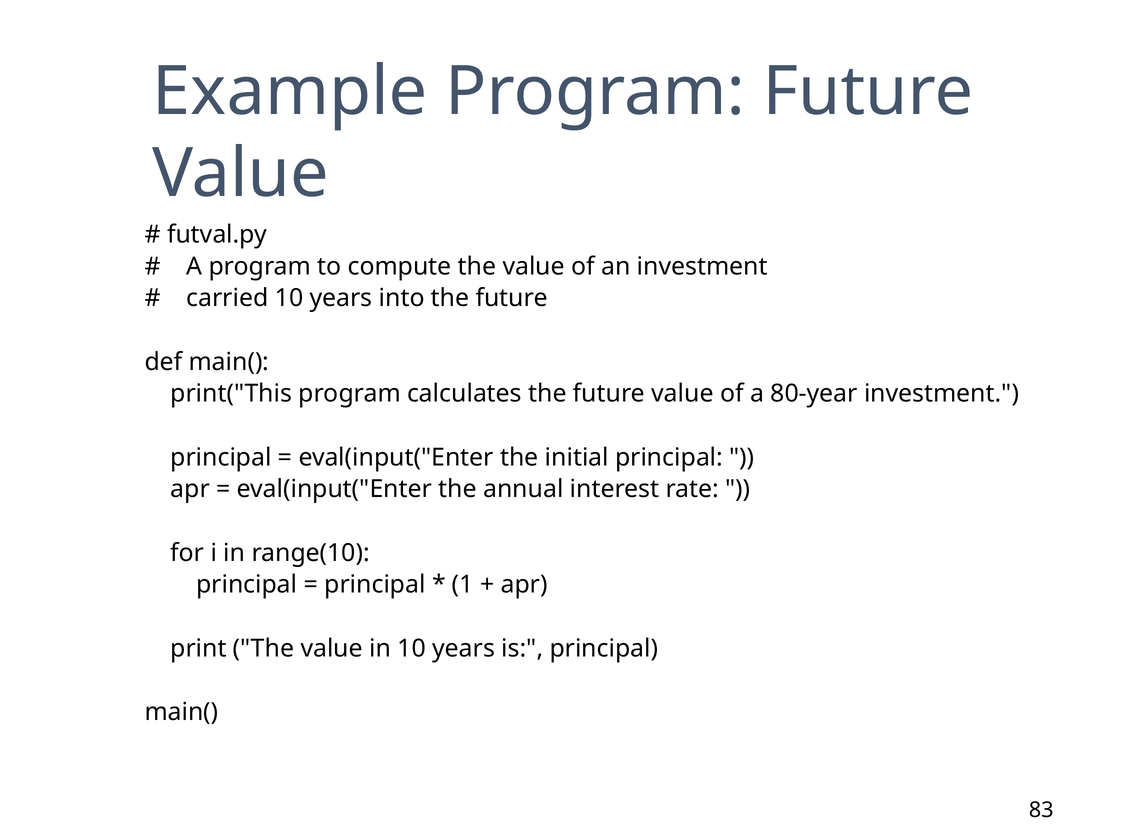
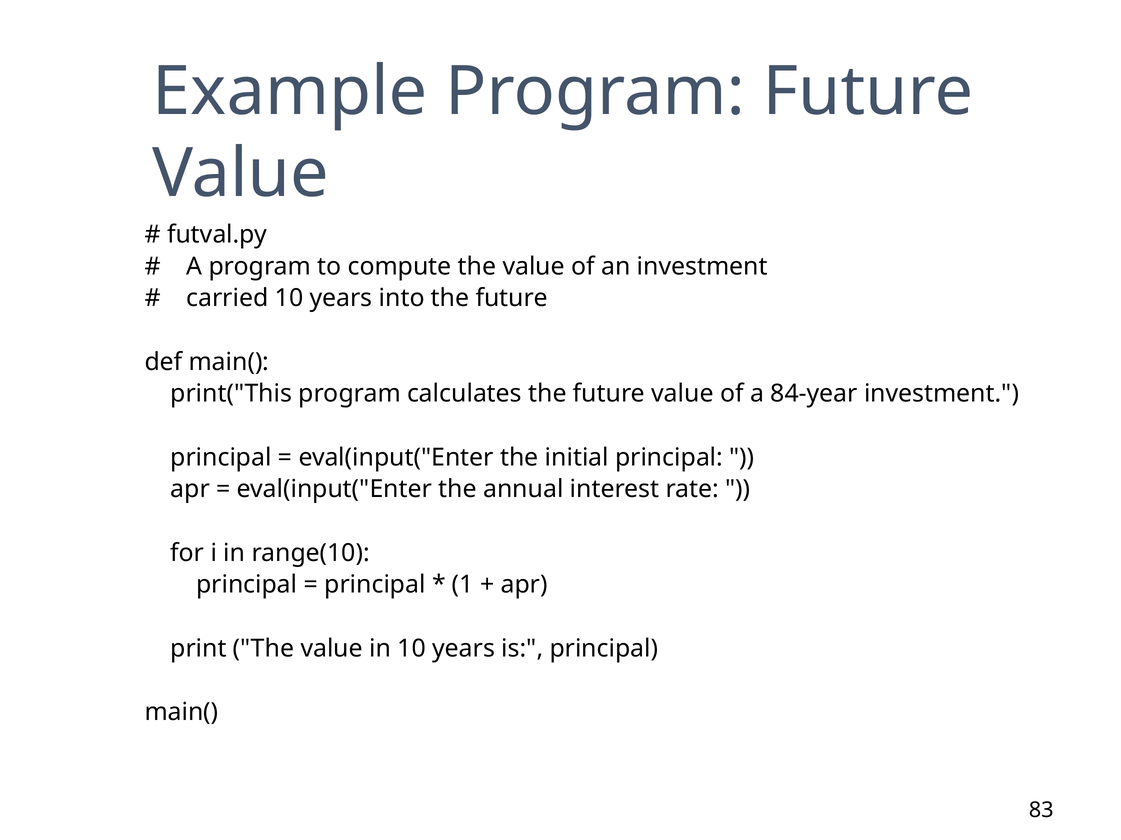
80-year: 80-year -> 84-year
